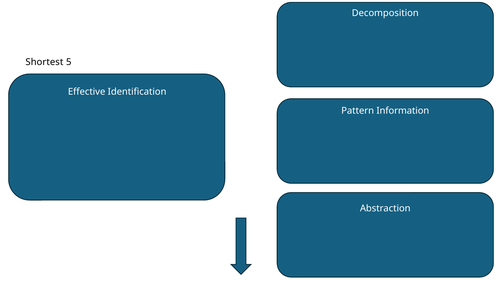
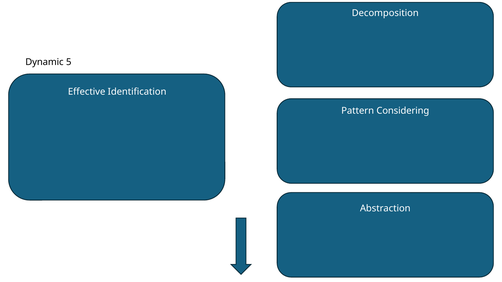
Shortest: Shortest -> Dynamic
Information: Information -> Considering
